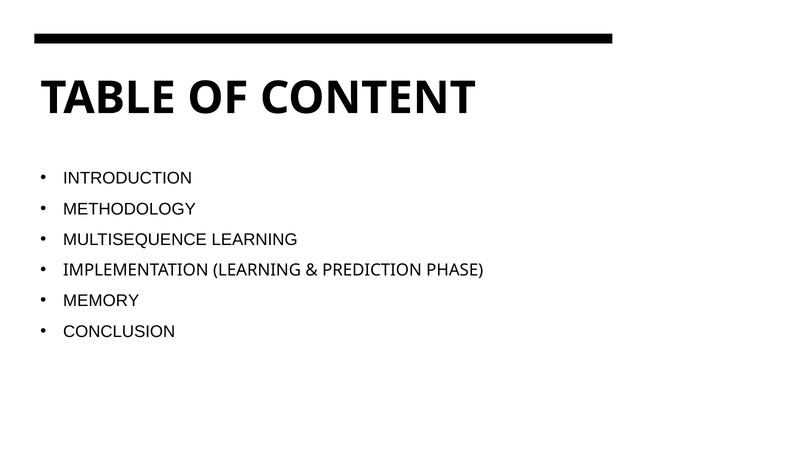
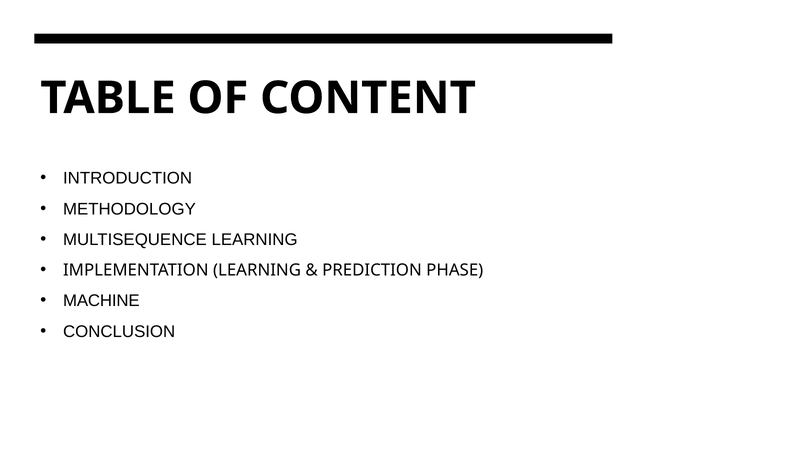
MEMORY: MEMORY -> MACHINE
